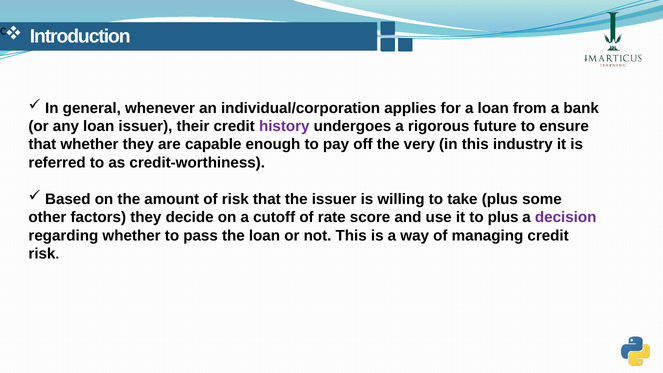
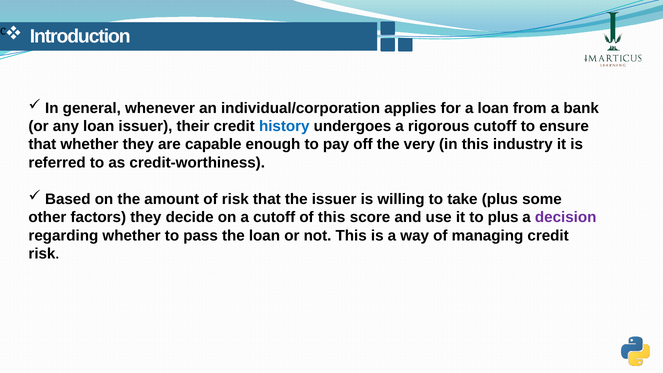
history colour: purple -> blue
rigorous future: future -> cutoff
of rate: rate -> this
